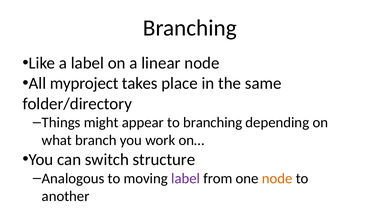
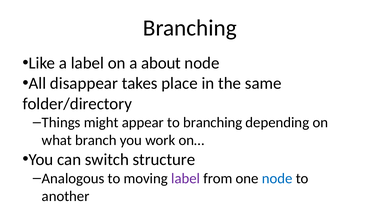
linear: linear -> about
myproject: myproject -> disappear
node at (277, 178) colour: orange -> blue
